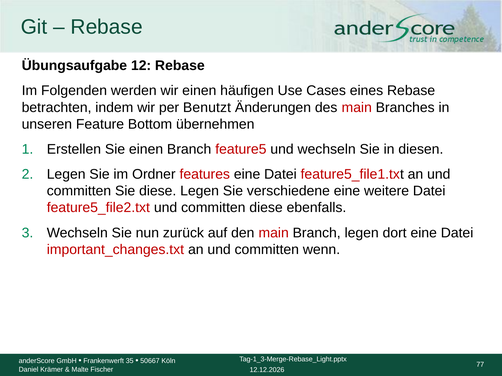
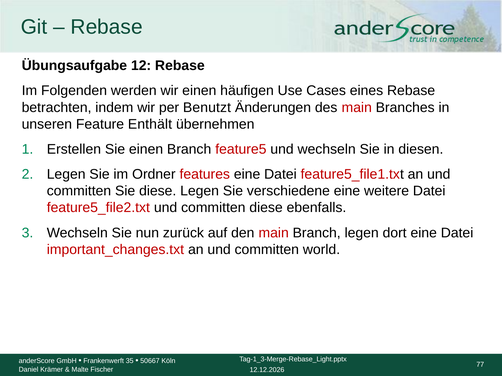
Bottom: Bottom -> Enthält
wenn: wenn -> world
